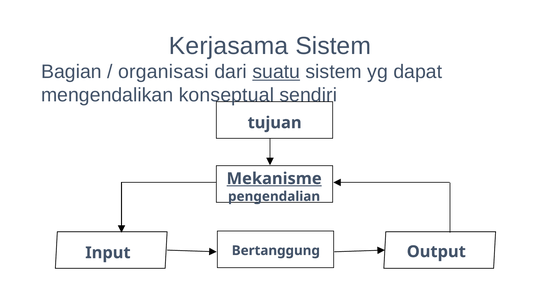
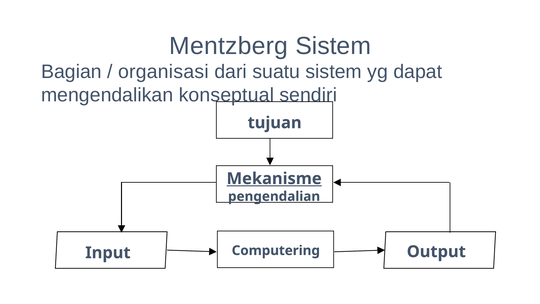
Kerjasama: Kerjasama -> Mentzberg
suatu underline: present -> none
Bertanggung: Bertanggung -> Computering
